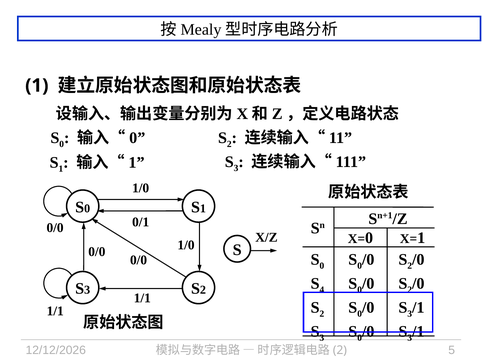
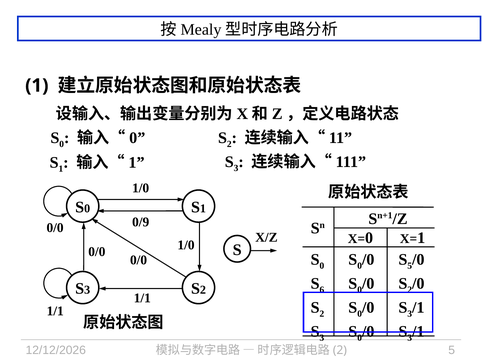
0/1: 0/1 -> 0/9
2 at (410, 266): 2 -> 5
4: 4 -> 6
